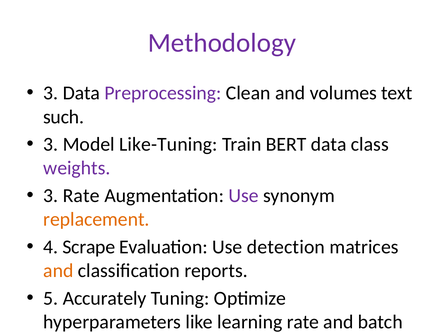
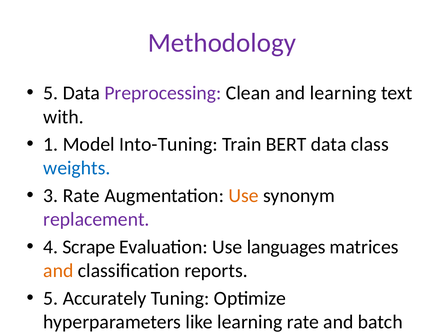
3 at (51, 93): 3 -> 5
and volumes: volumes -> learning
such: such -> with
3 at (51, 144): 3 -> 1
Like-Tuning: Like-Tuning -> Into-Tuning
weights colour: purple -> blue
Use at (244, 196) colour: purple -> orange
replacement colour: orange -> purple
detection: detection -> languages
